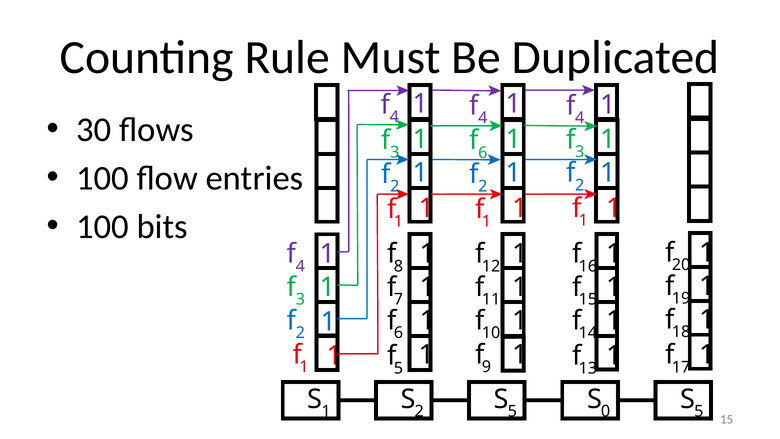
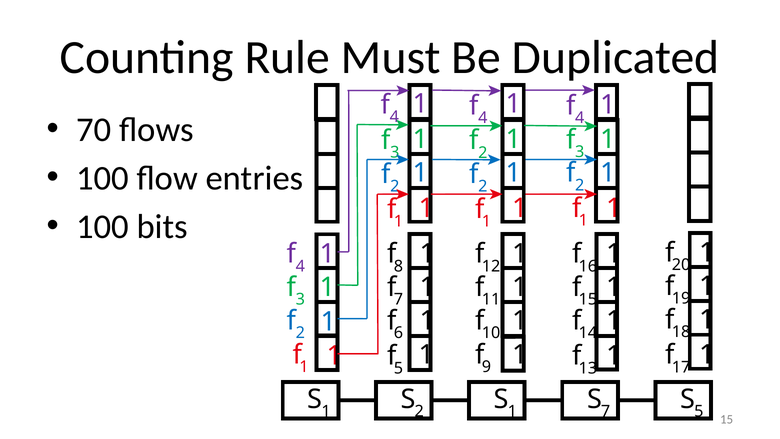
30: 30 -> 70
6 at (483, 153): 6 -> 2
2 S 5: 5 -> 1
S 0: 0 -> 7
